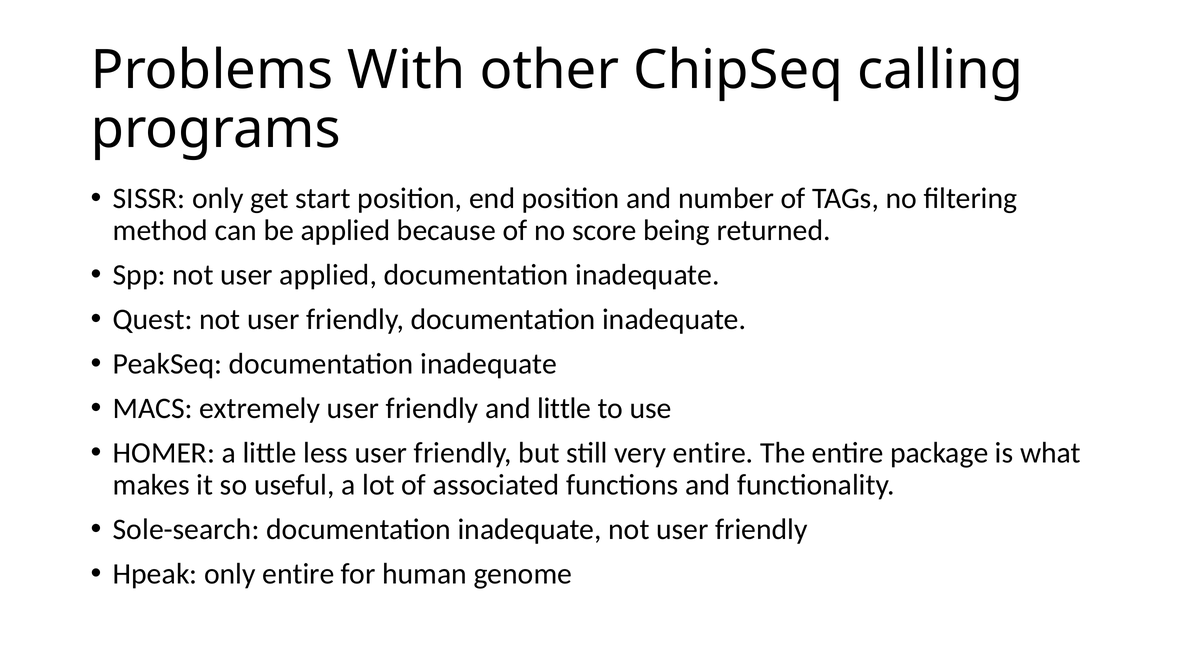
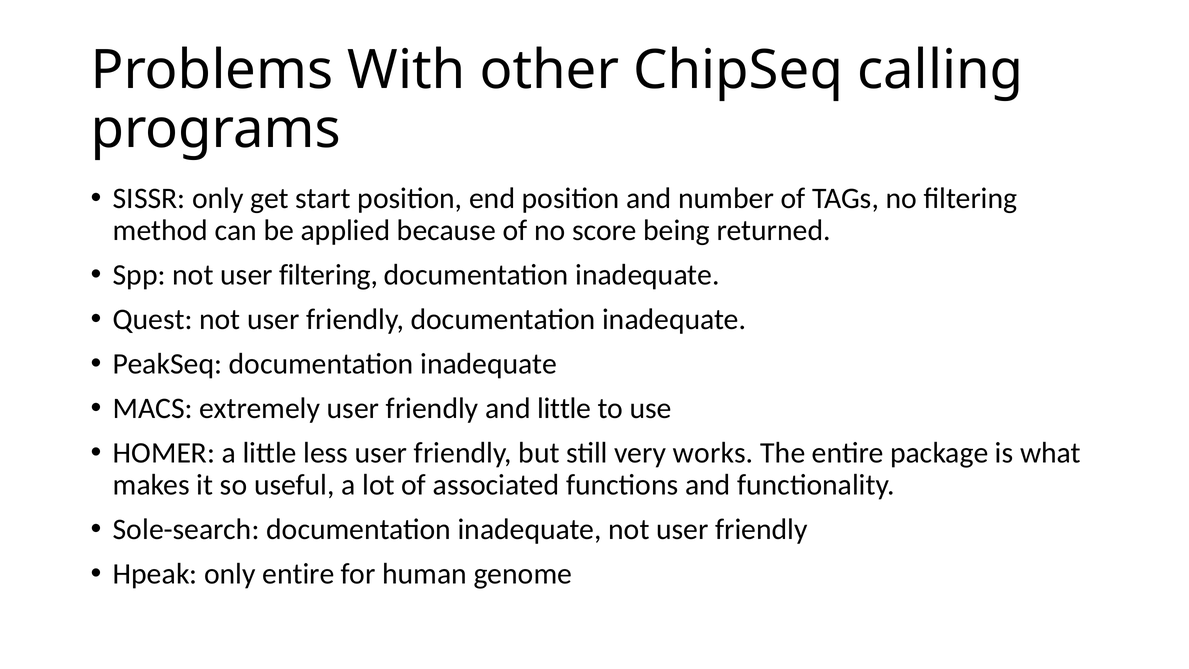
user applied: applied -> filtering
very entire: entire -> works
